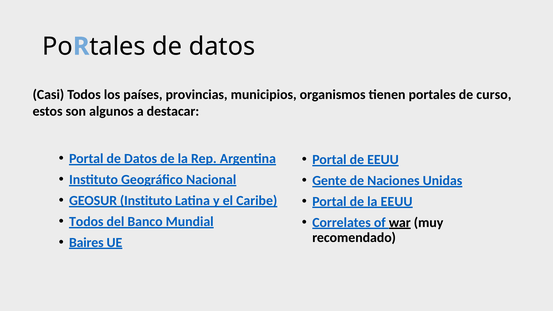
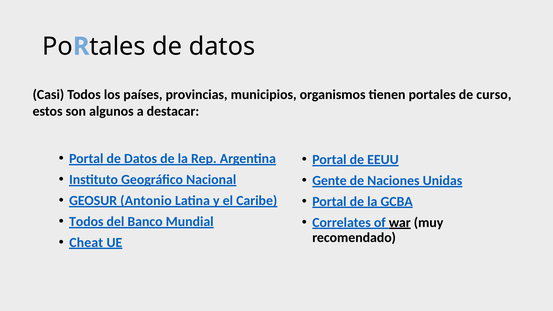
GEOSUR Instituto: Instituto -> Antonio
la EEUU: EEUU -> GCBA
Baires: Baires -> Cheat
